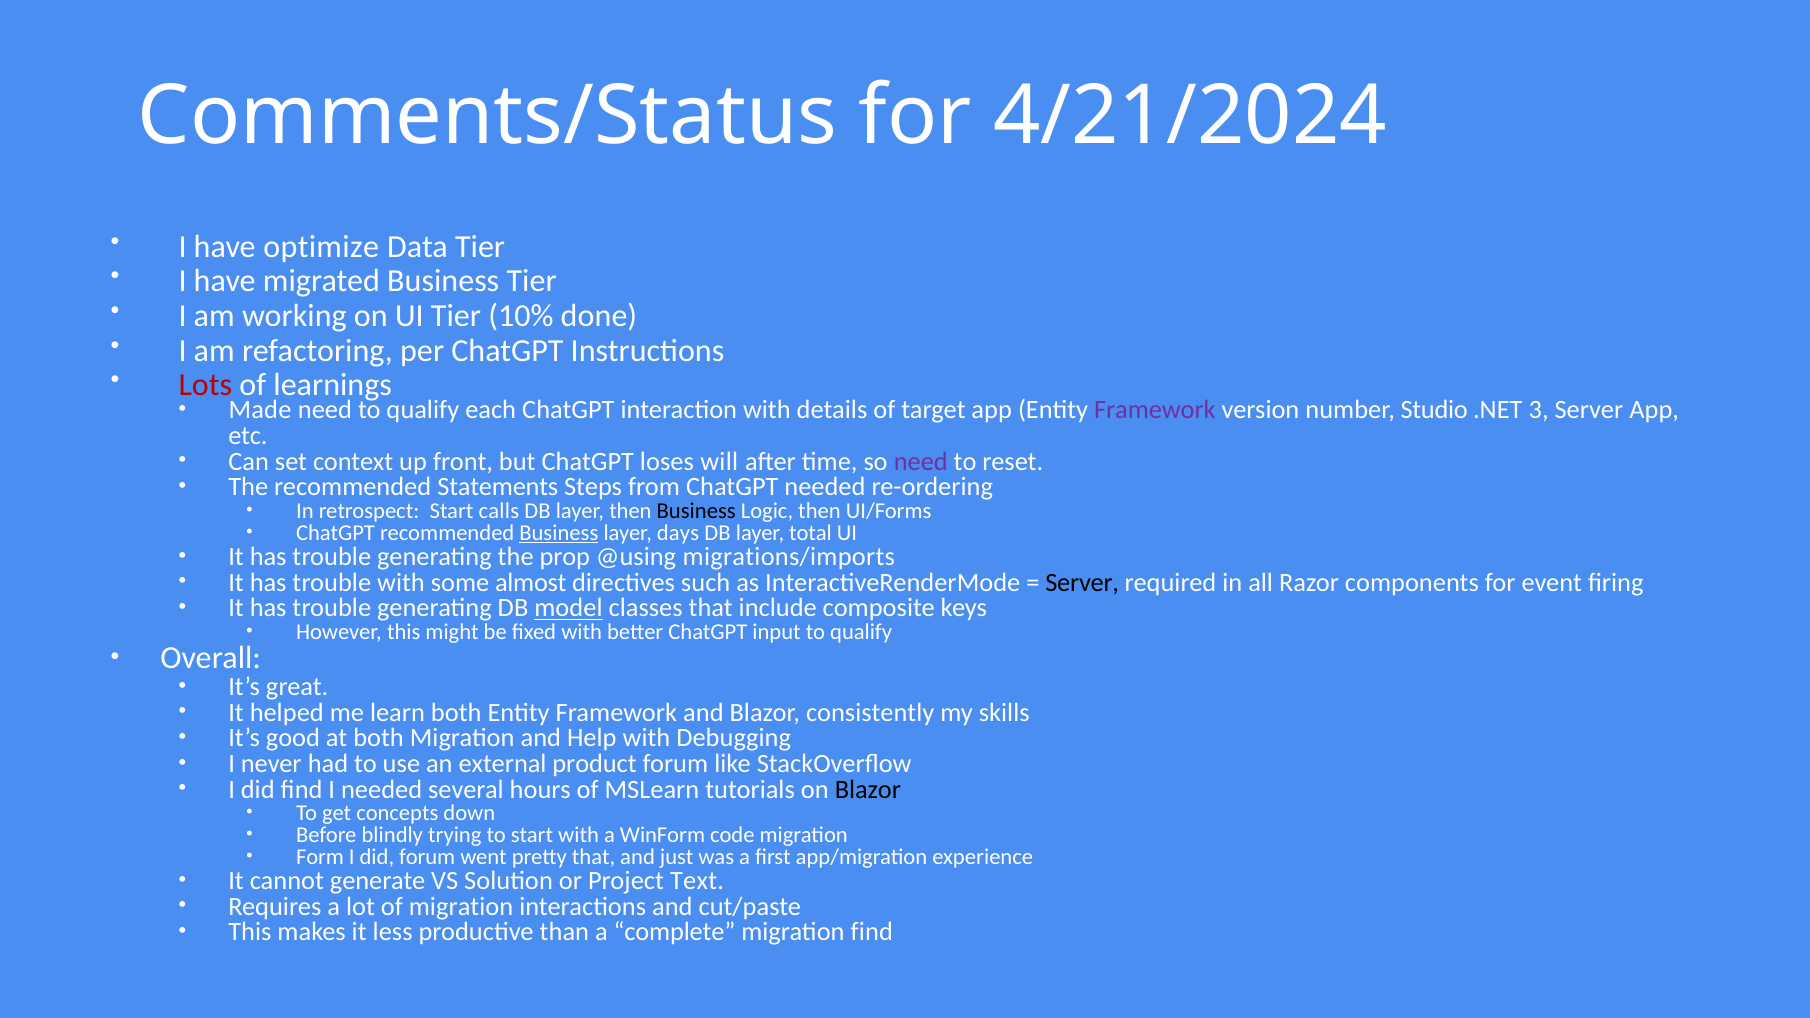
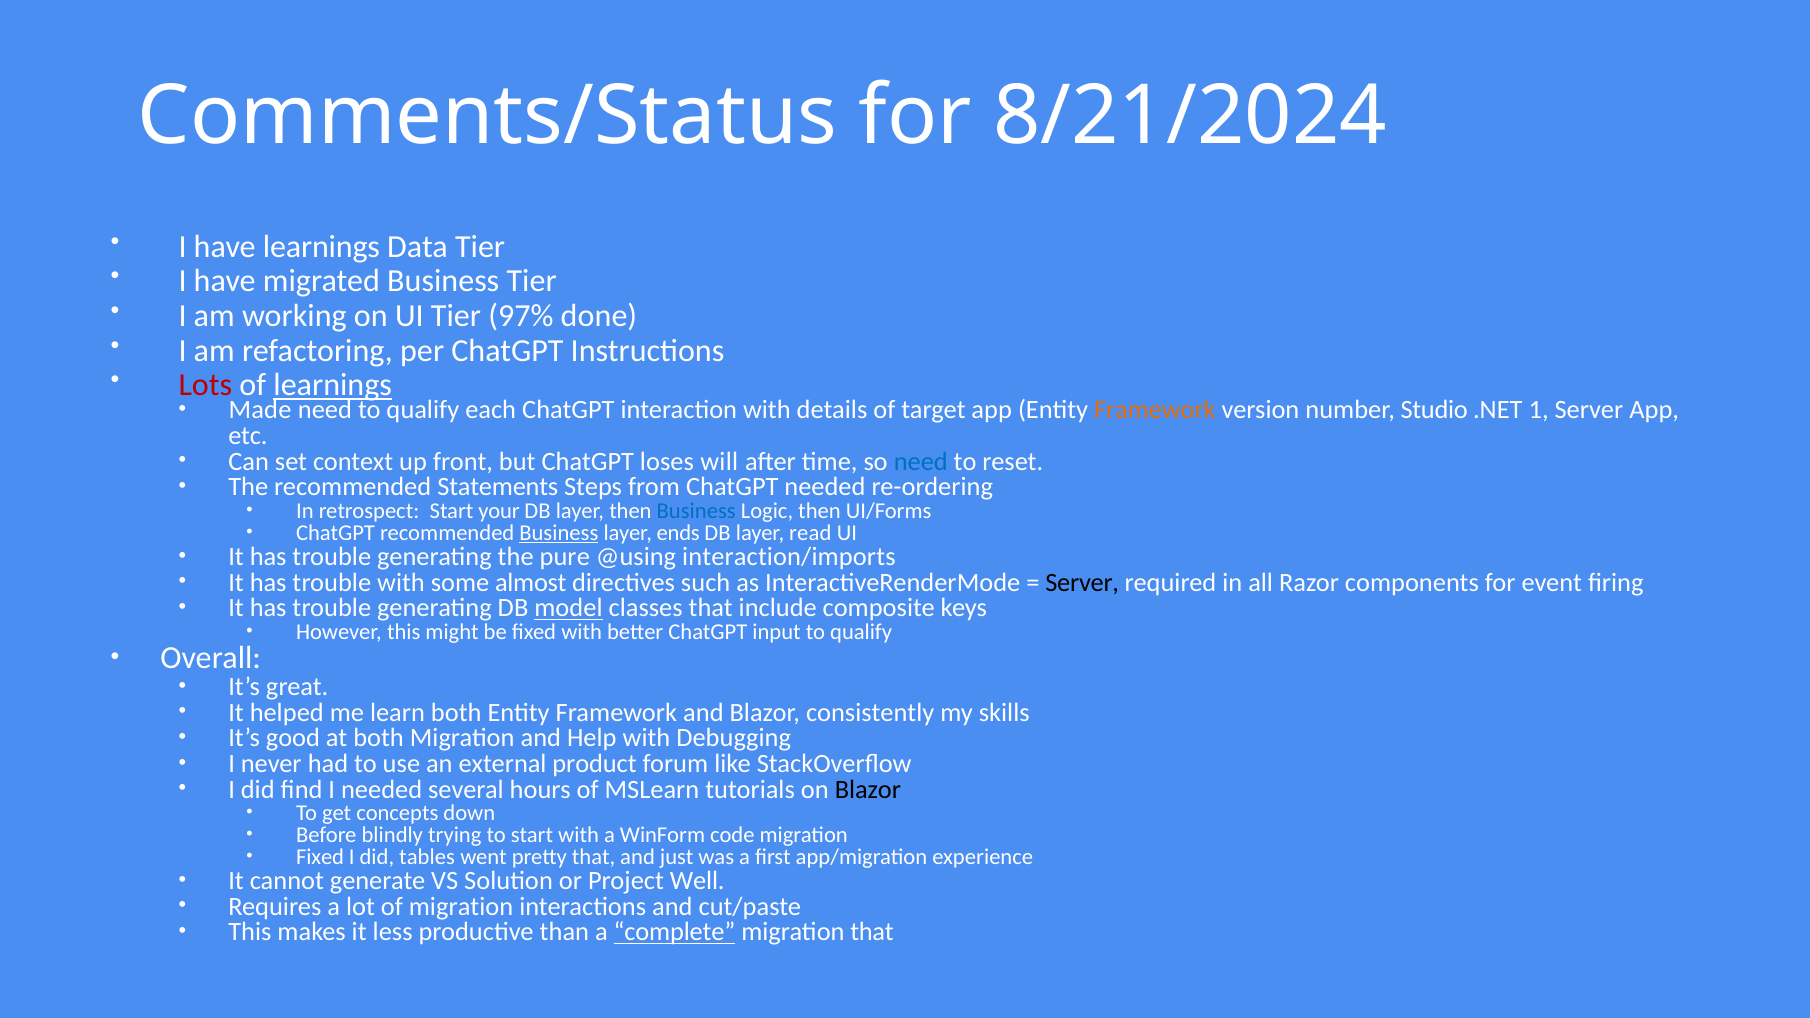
4/21/2024: 4/21/2024 -> 8/21/2024
have optimize: optimize -> learnings
10%: 10% -> 97%
learnings at (333, 385) underline: none -> present
Framework at (1155, 410) colour: purple -> orange
3: 3 -> 1
need at (921, 462) colour: purple -> blue
calls: calls -> your
Business at (696, 511) colour: black -> blue
days: days -> ends
total: total -> read
prop: prop -> pure
migrations/imports: migrations/imports -> interaction/imports
Form at (320, 857): Form -> Fixed
did forum: forum -> tables
Text: Text -> Well
complete underline: none -> present
migration find: find -> that
